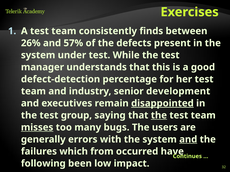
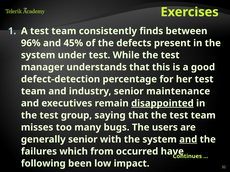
26%: 26% -> 96%
57%: 57% -> 45%
development: development -> maintenance
the at (159, 116) underline: present -> none
misses underline: present -> none
generally errors: errors -> senior
